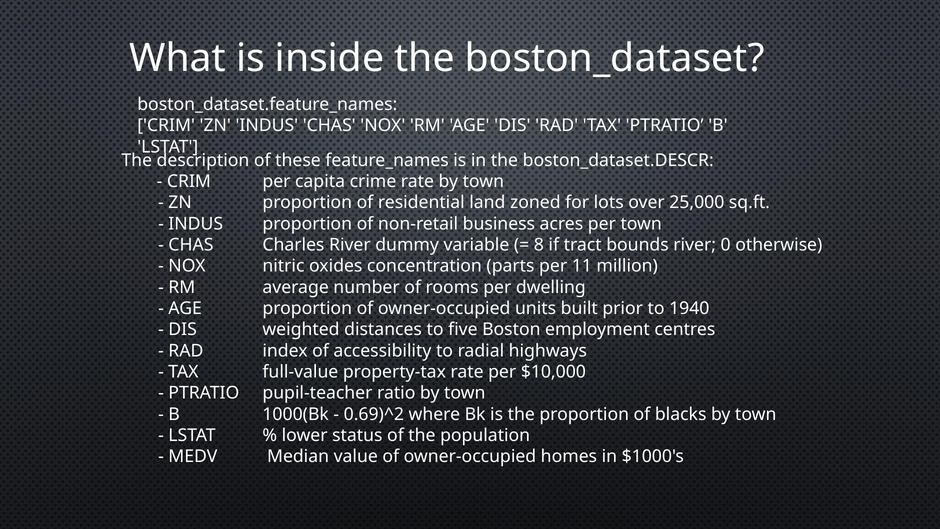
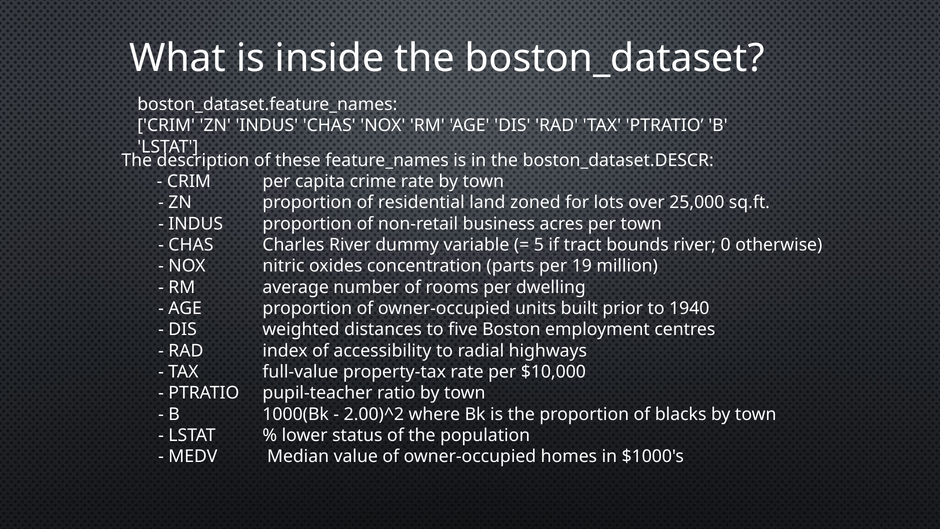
8: 8 -> 5
11: 11 -> 19
0.69)^2: 0.69)^2 -> 2.00)^2
